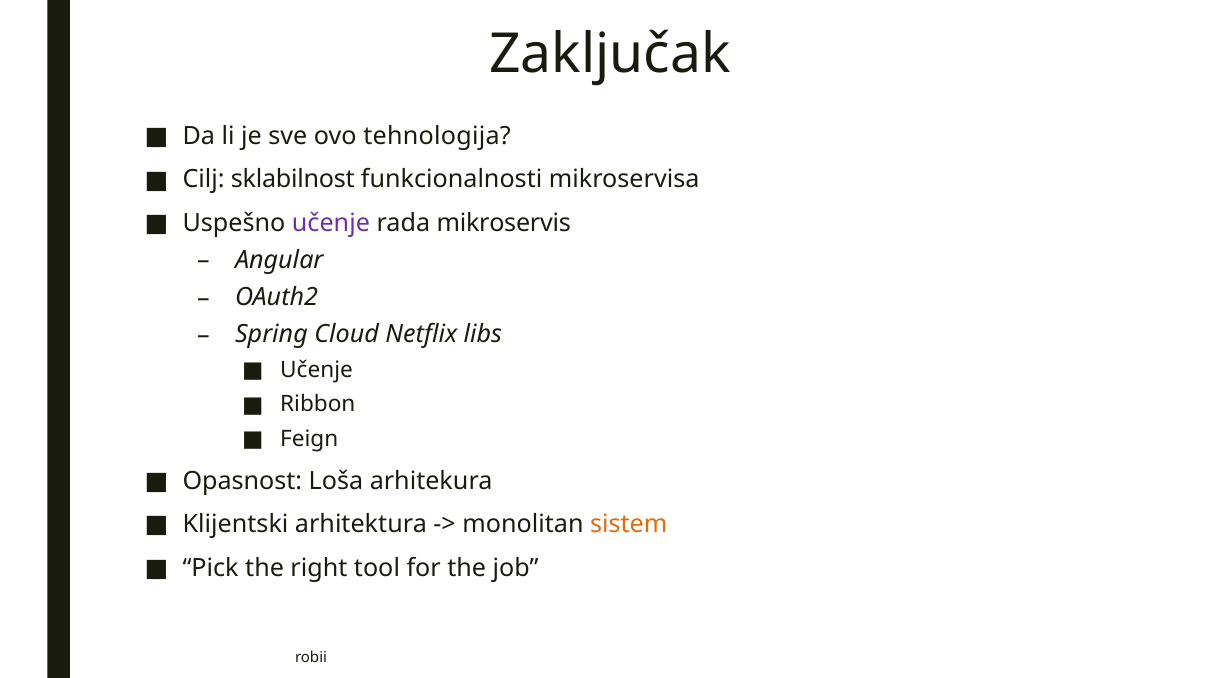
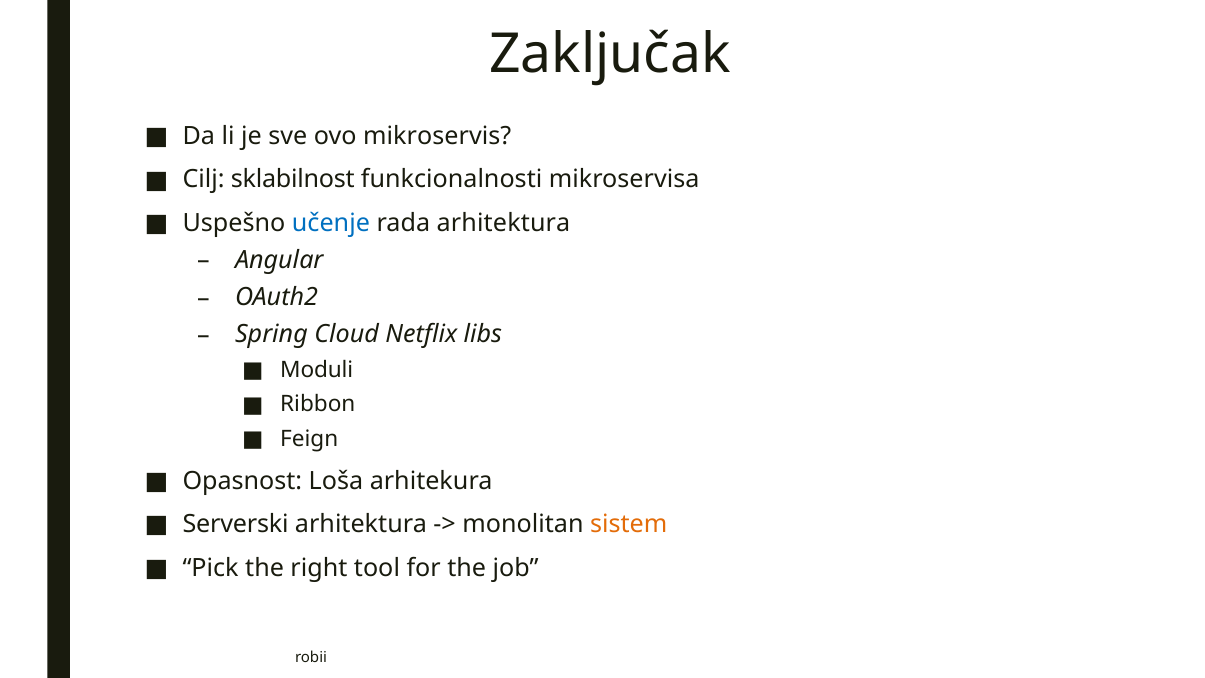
tehnologija: tehnologija -> mikroservis
učenje at (331, 223) colour: purple -> blue
rada mikroservis: mikroservis -> arhitektura
Učenje at (317, 370): Učenje -> Moduli
Klijentski: Klijentski -> Serverski
